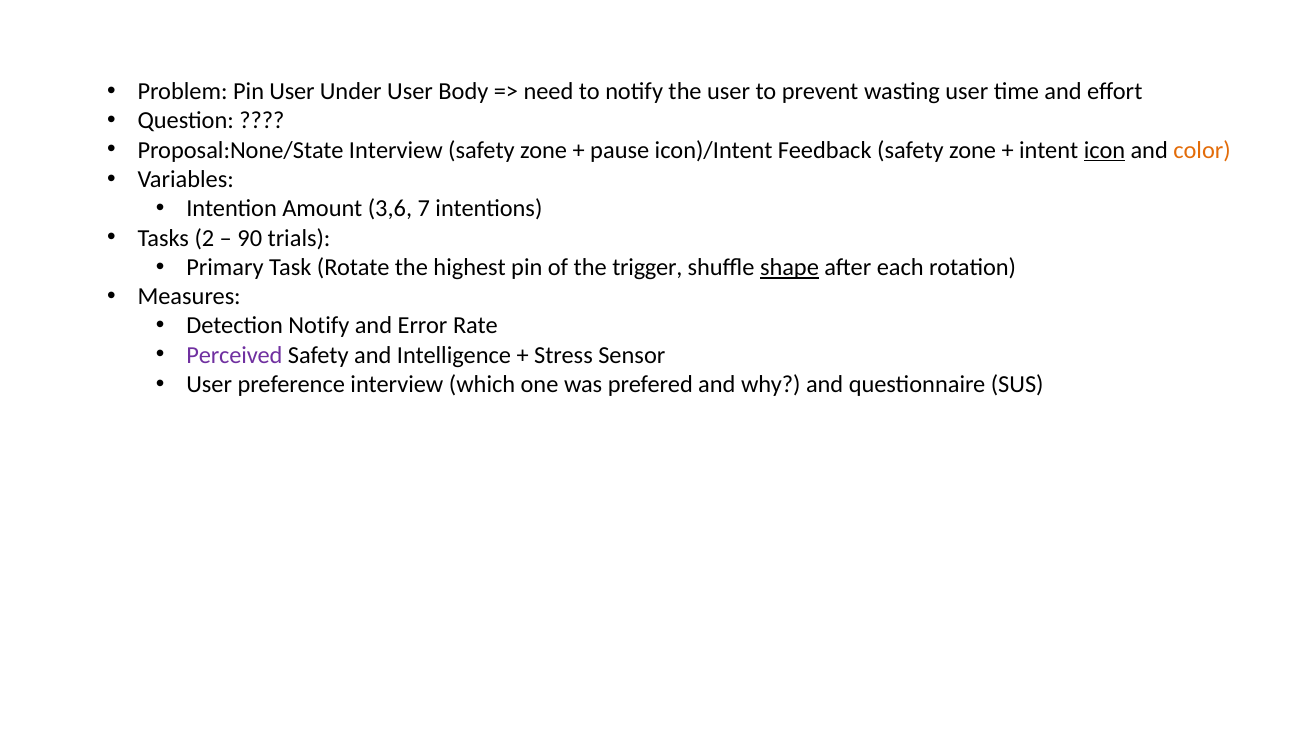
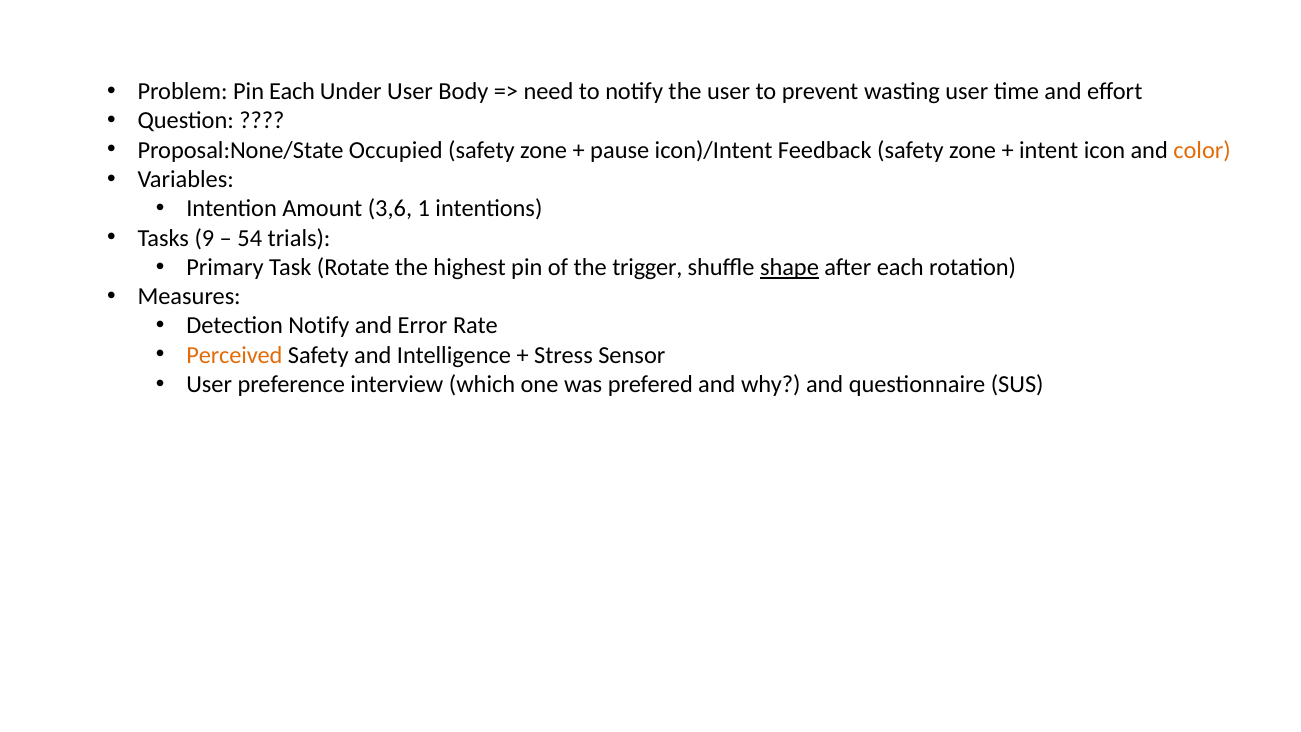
Pin User: User -> Each
Proposal:None/State Interview: Interview -> Occupied
icon underline: present -> none
7: 7 -> 1
2: 2 -> 9
90: 90 -> 54
Perceived colour: purple -> orange
